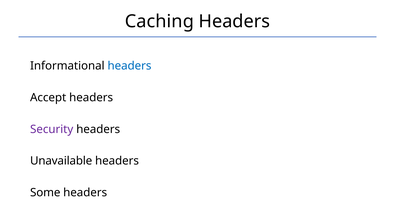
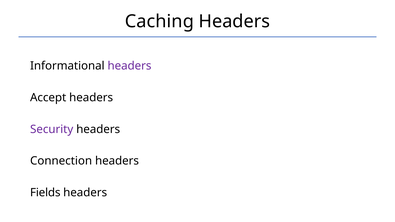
headers at (129, 66) colour: blue -> purple
Unavailable: Unavailable -> Connection
Some: Some -> Fields
